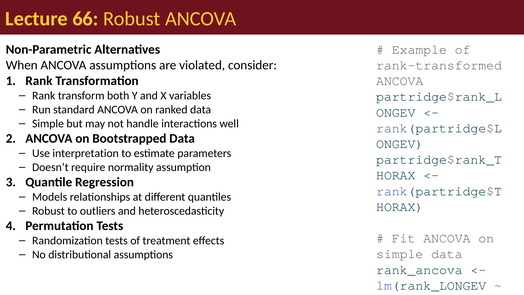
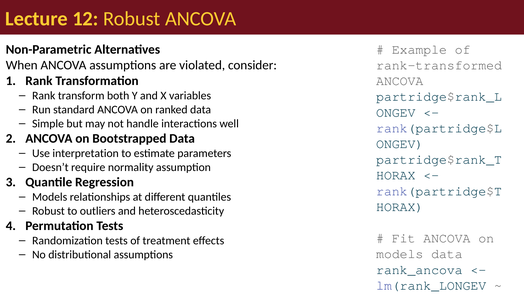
66: 66 -> 12
simple at (400, 254): simple -> models
